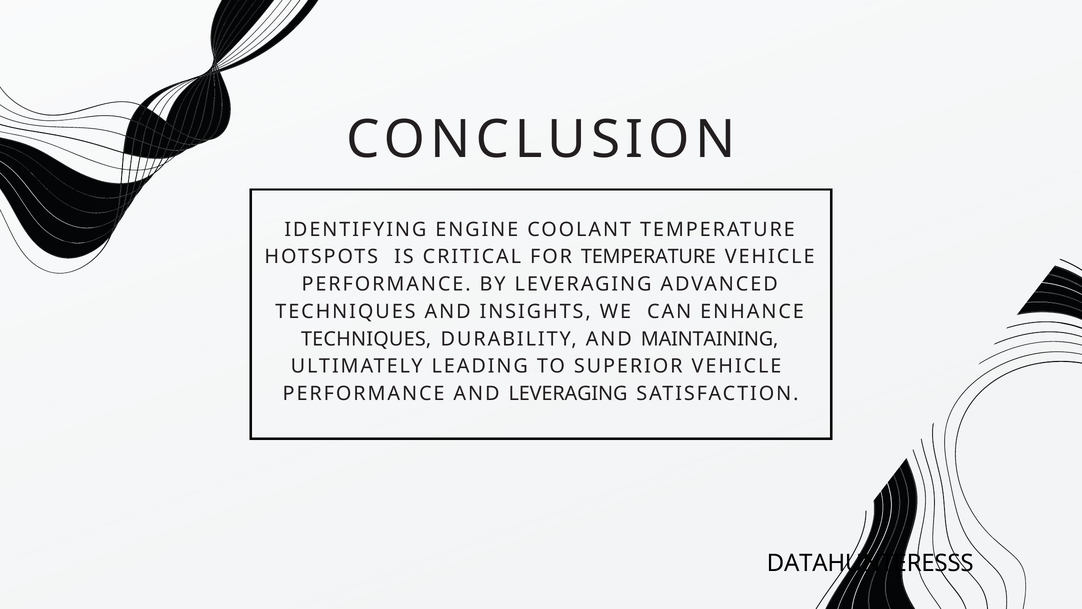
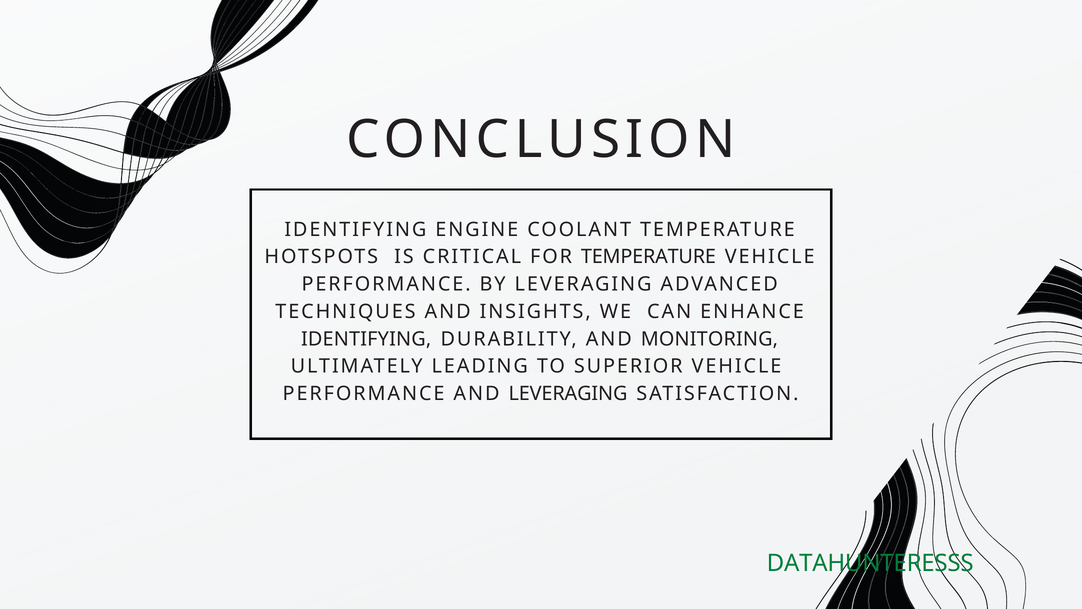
TECHNIQUES at (366, 339): TECHNIQUES -> IDENTIFYING
MAINTAINING: MAINTAINING -> MONITORING
DATAHUNTERESSS colour: black -> green
